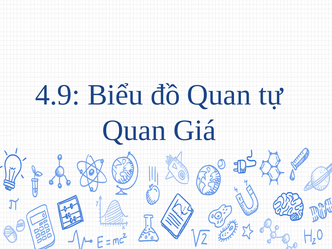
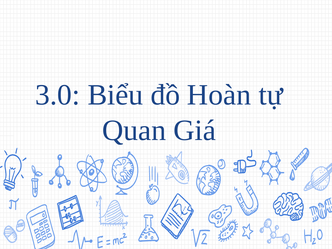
4.9: 4.9 -> 3.0
đồ Quan: Quan -> Hoàn
